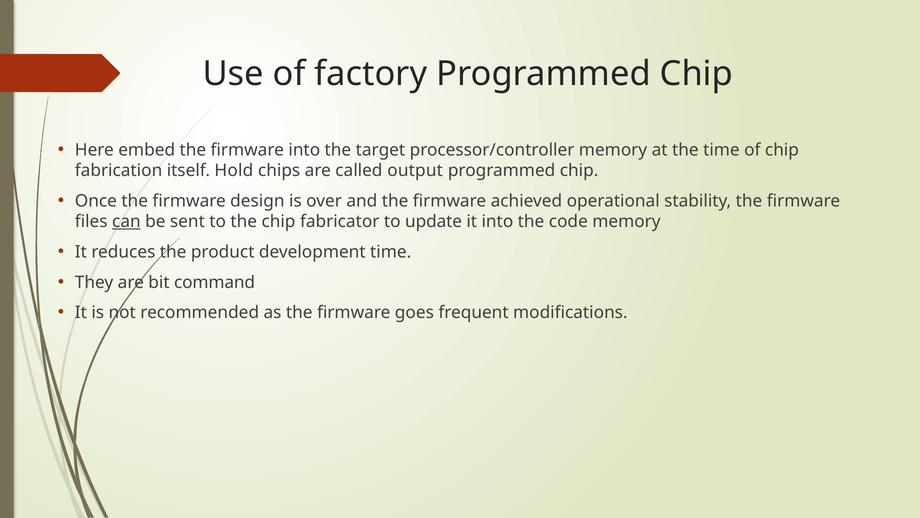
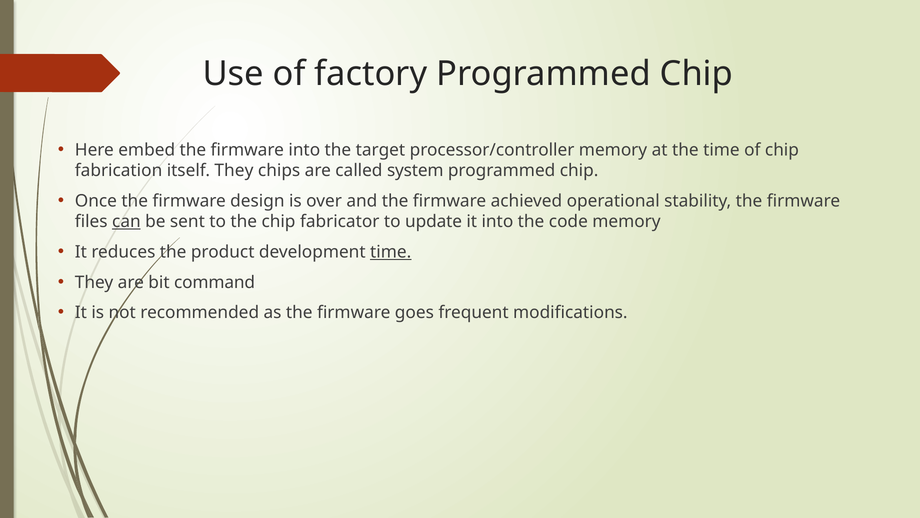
itself Hold: Hold -> They
output: output -> system
time at (391, 252) underline: none -> present
